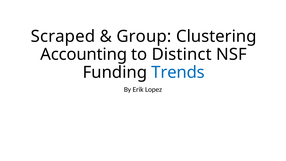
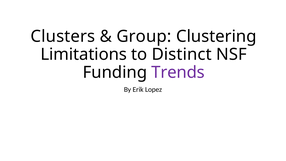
Scraped: Scraped -> Clusters
Accounting: Accounting -> Limitations
Trends colour: blue -> purple
